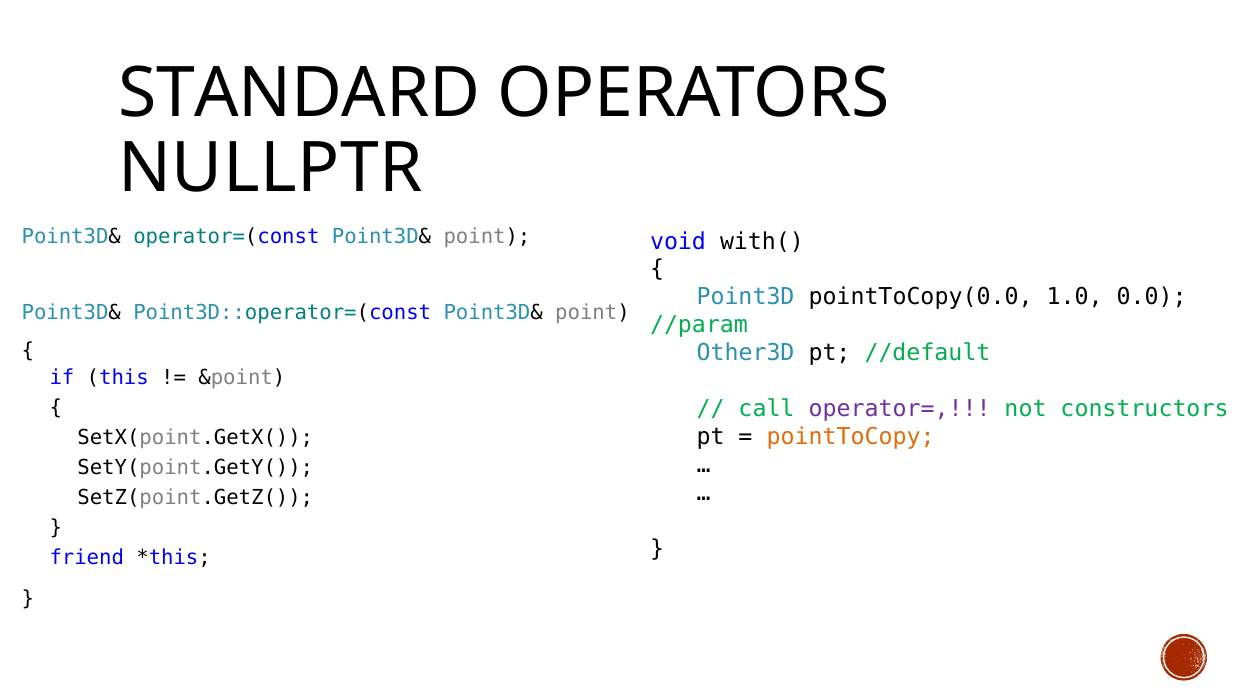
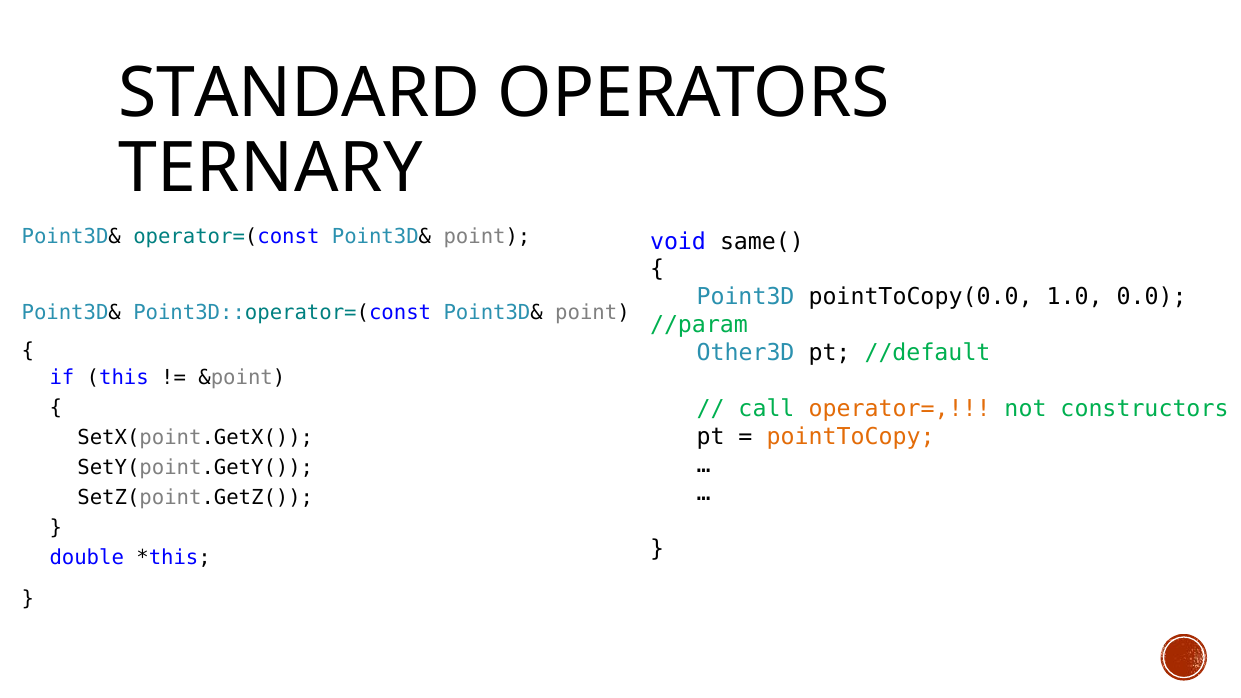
NULLPTR: NULLPTR -> TERNARY
with(: with( -> same(
operator= colour: purple -> orange
friend: friend -> double
